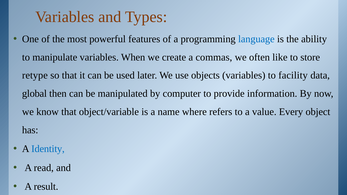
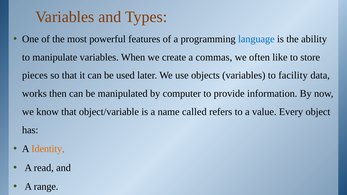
retype: retype -> pieces
global: global -> works
where: where -> called
Identity colour: blue -> orange
result: result -> range
